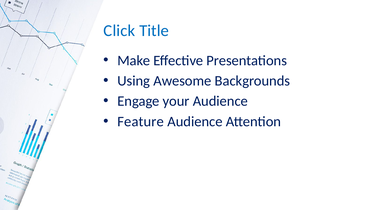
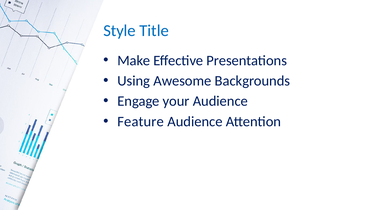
Click: Click -> Style
